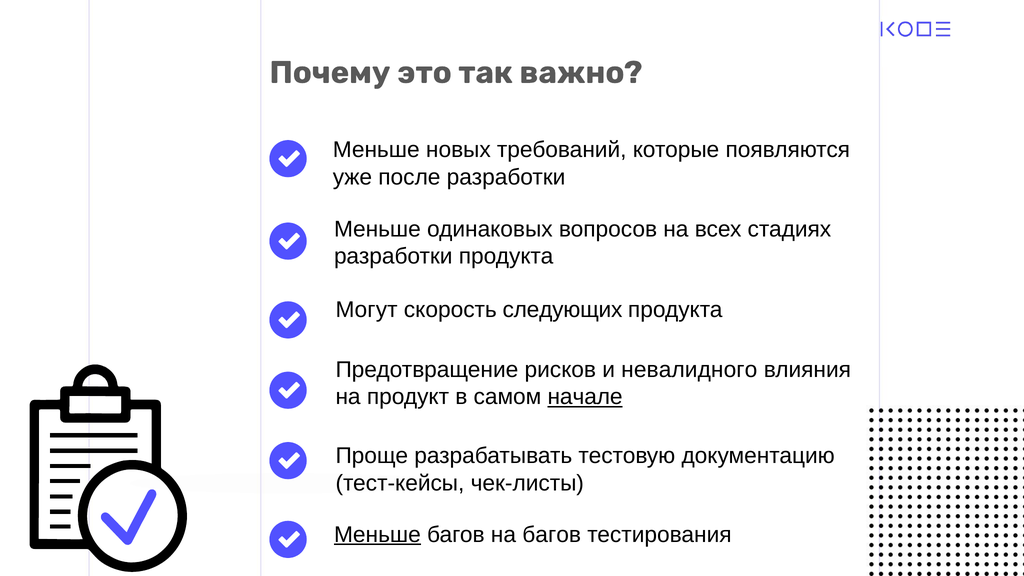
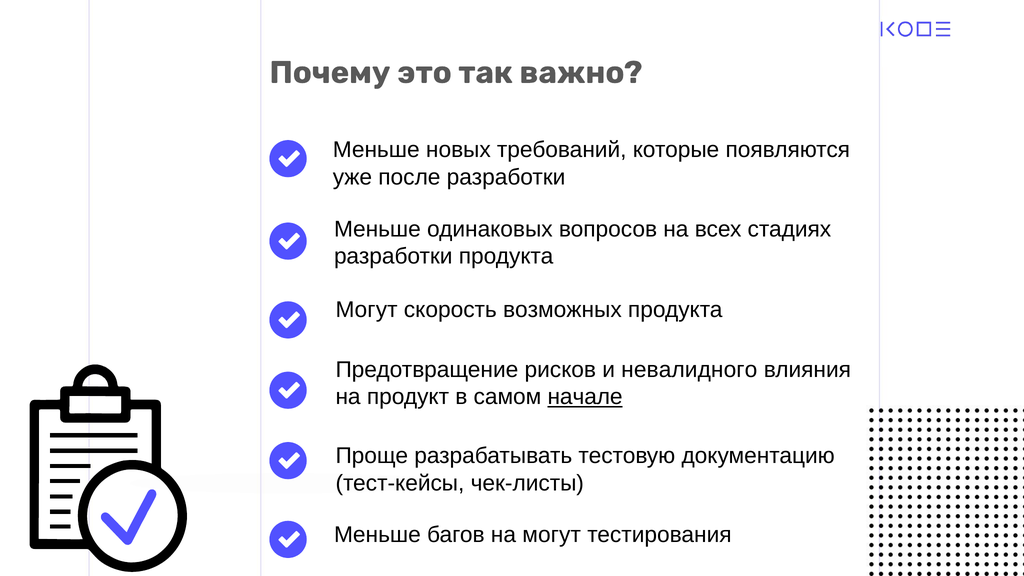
следующих: следующих -> возможных
Меньше at (377, 535) underline: present -> none
на багов: багов -> могут
